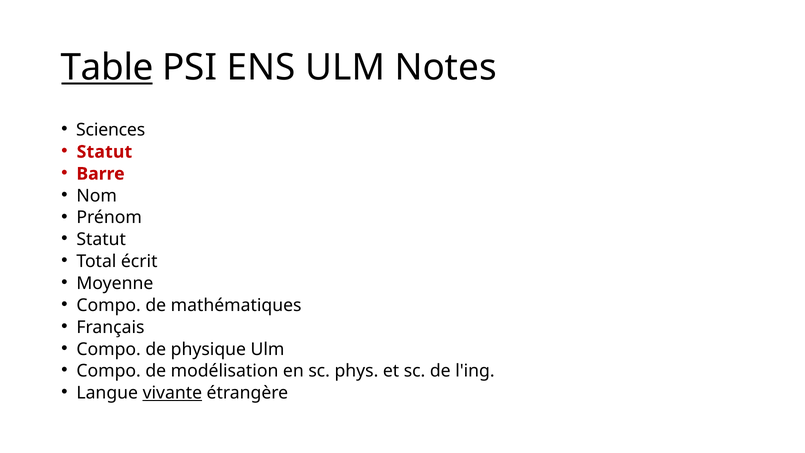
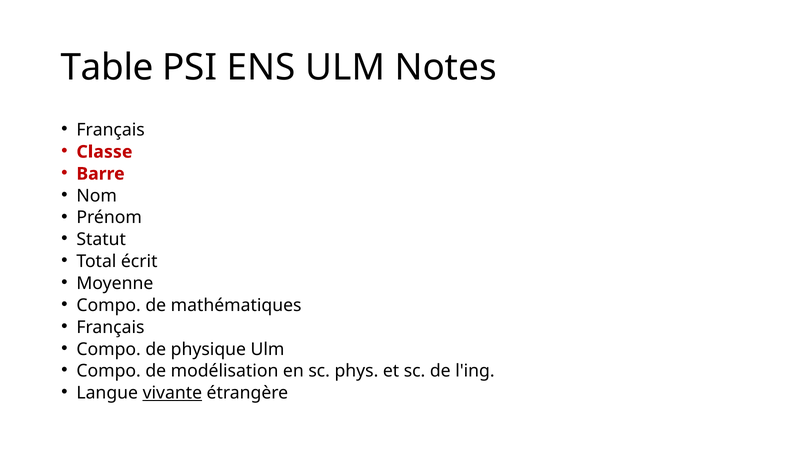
Table underline: present -> none
Sciences at (111, 130): Sciences -> Français
Statut at (104, 152): Statut -> Classe
